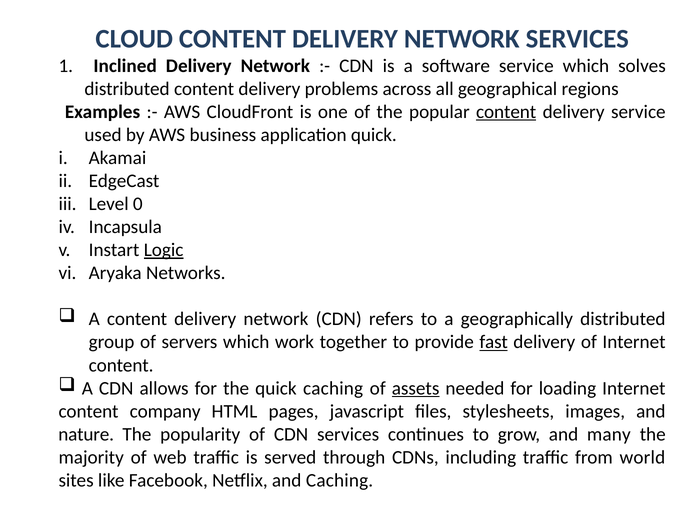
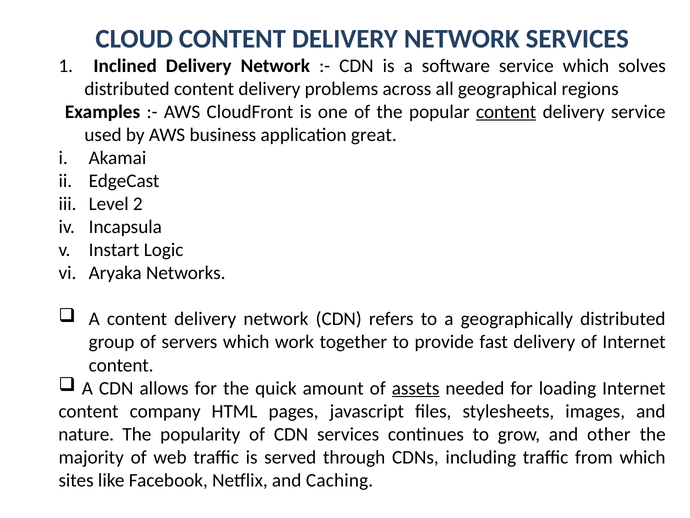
application quick: quick -> great
0: 0 -> 2
Logic underline: present -> none
fast underline: present -> none
quick caching: caching -> amount
many: many -> other
from world: world -> which
